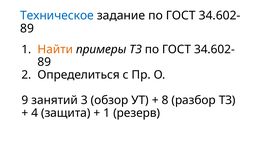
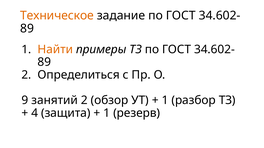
Техническое colour: blue -> orange
занятий 3: 3 -> 2
8 at (165, 101): 8 -> 1
